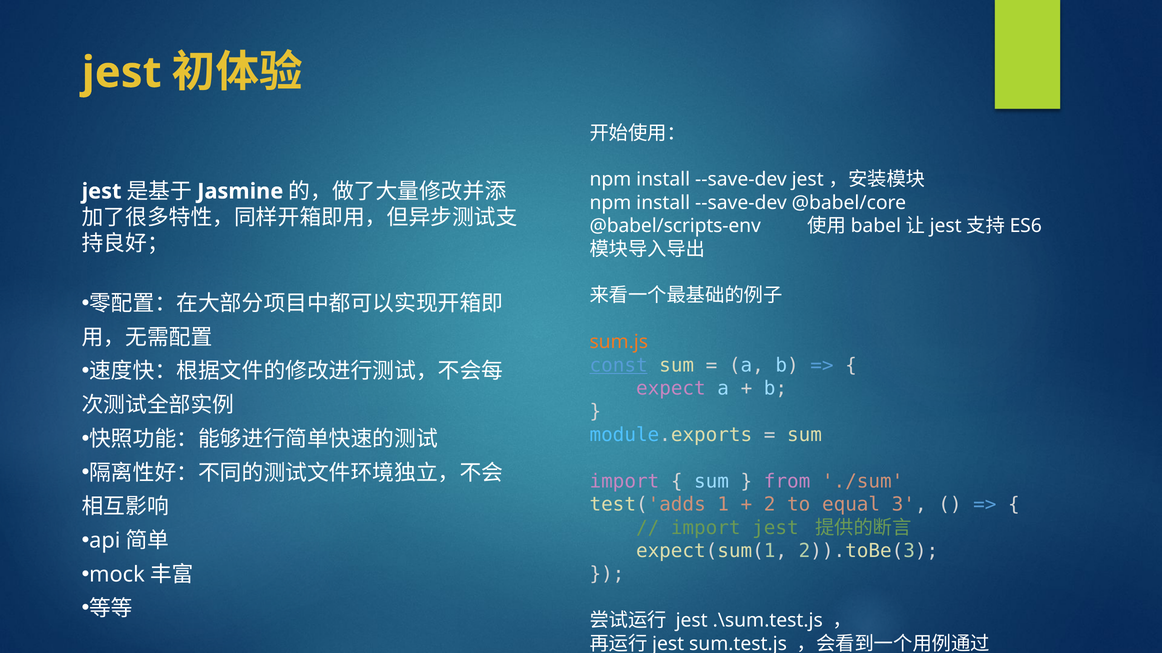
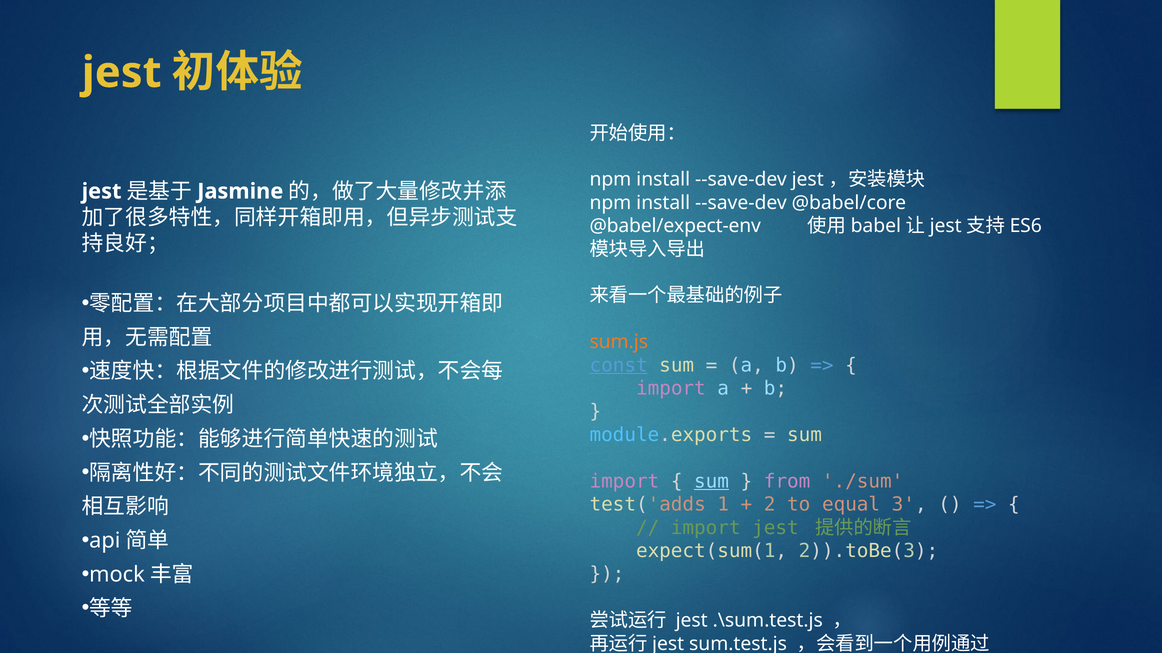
@babel/scripts-env: @babel/scripts-env -> @babel/expect-env
expect at (671, 389): expect -> import
sum at (712, 482) underline: none -> present
